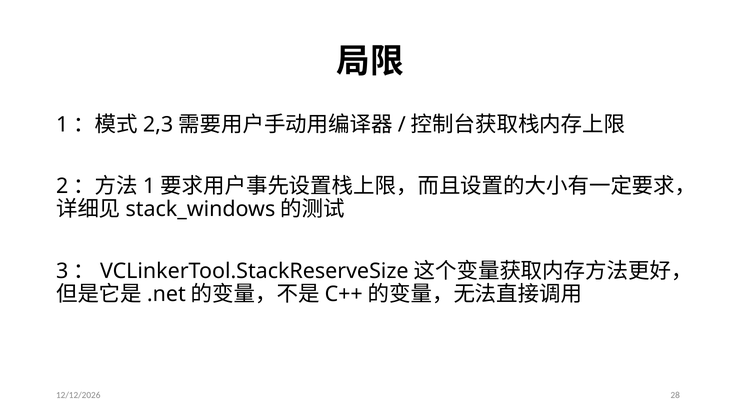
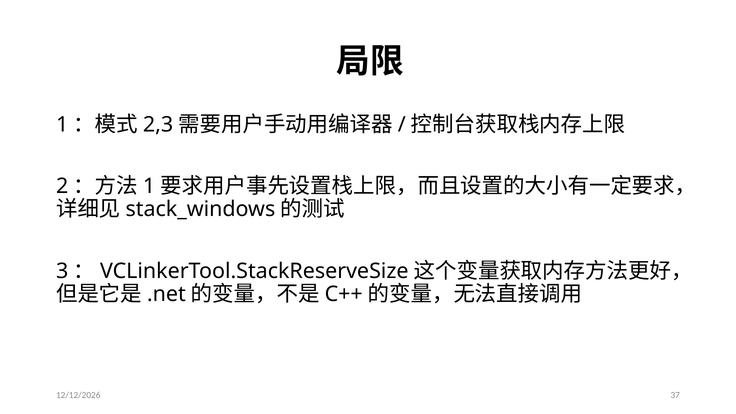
28: 28 -> 37
